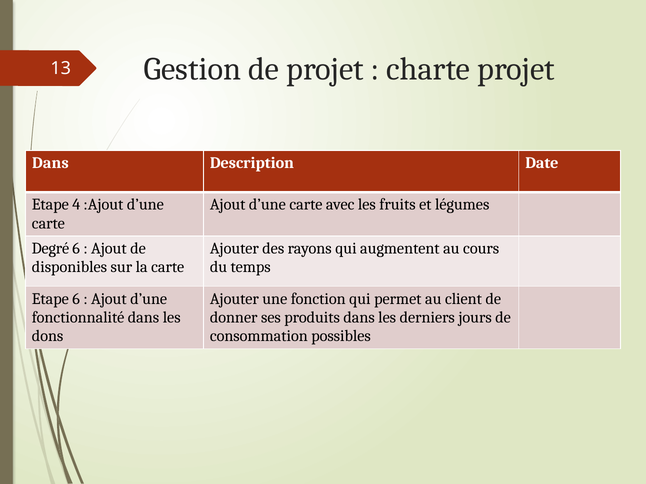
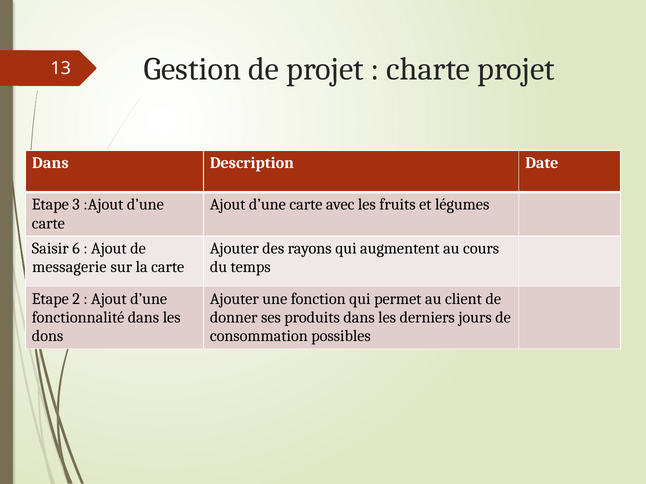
4: 4 -> 3
Degré: Degré -> Saisir
disponibles: disponibles -> messagerie
Etape 6: 6 -> 2
